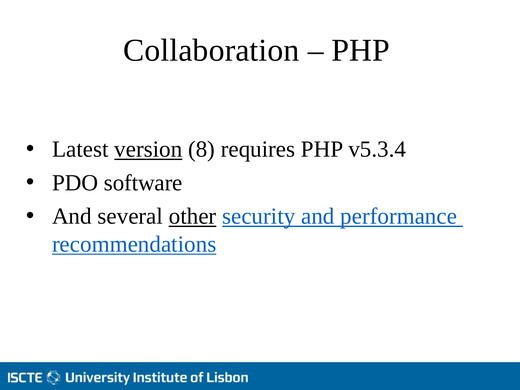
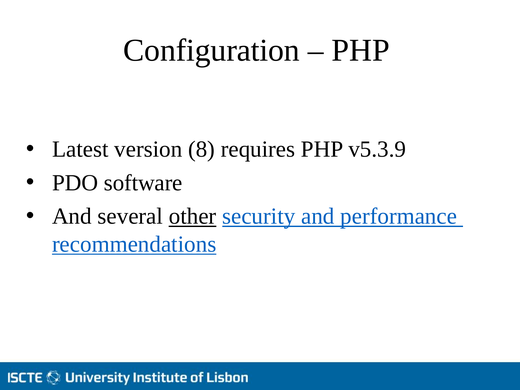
Collaboration: Collaboration -> Configuration
version underline: present -> none
v5.3.4: v5.3.4 -> v5.3.9
